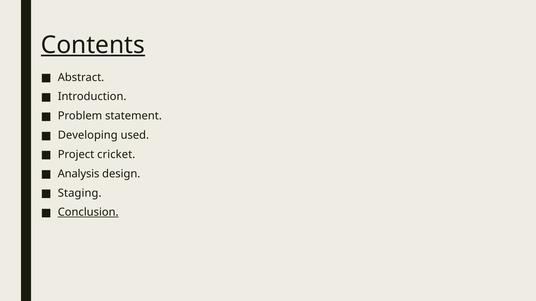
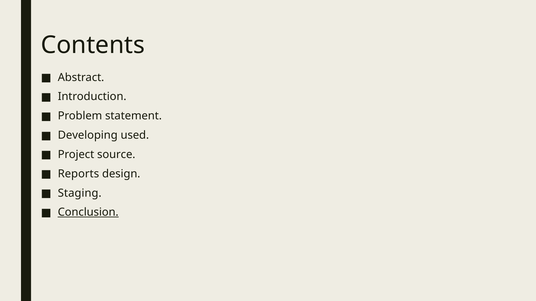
Contents underline: present -> none
cricket: cricket -> source
Analysis: Analysis -> Reports
